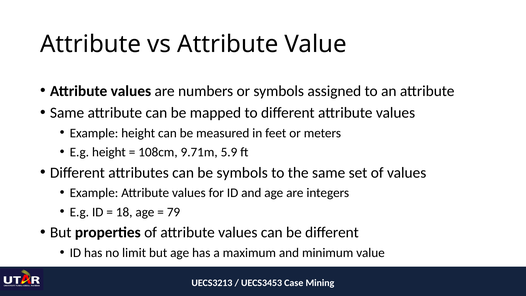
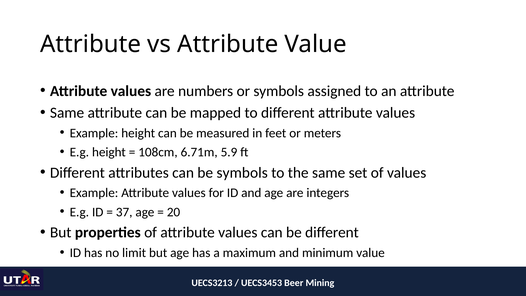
9.71m: 9.71m -> 6.71m
18: 18 -> 37
79: 79 -> 20
Case: Case -> Beer
